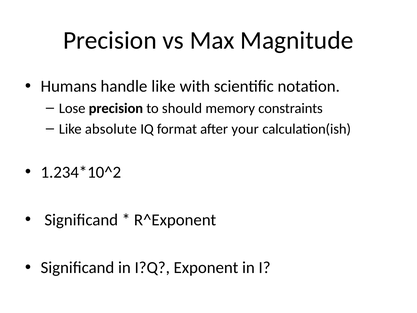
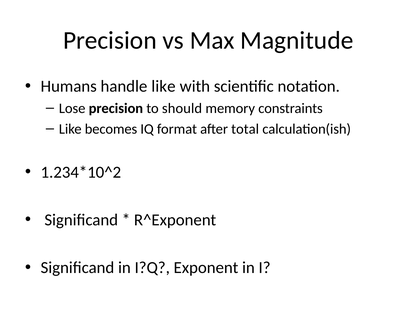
absolute: absolute -> becomes
your: your -> total
